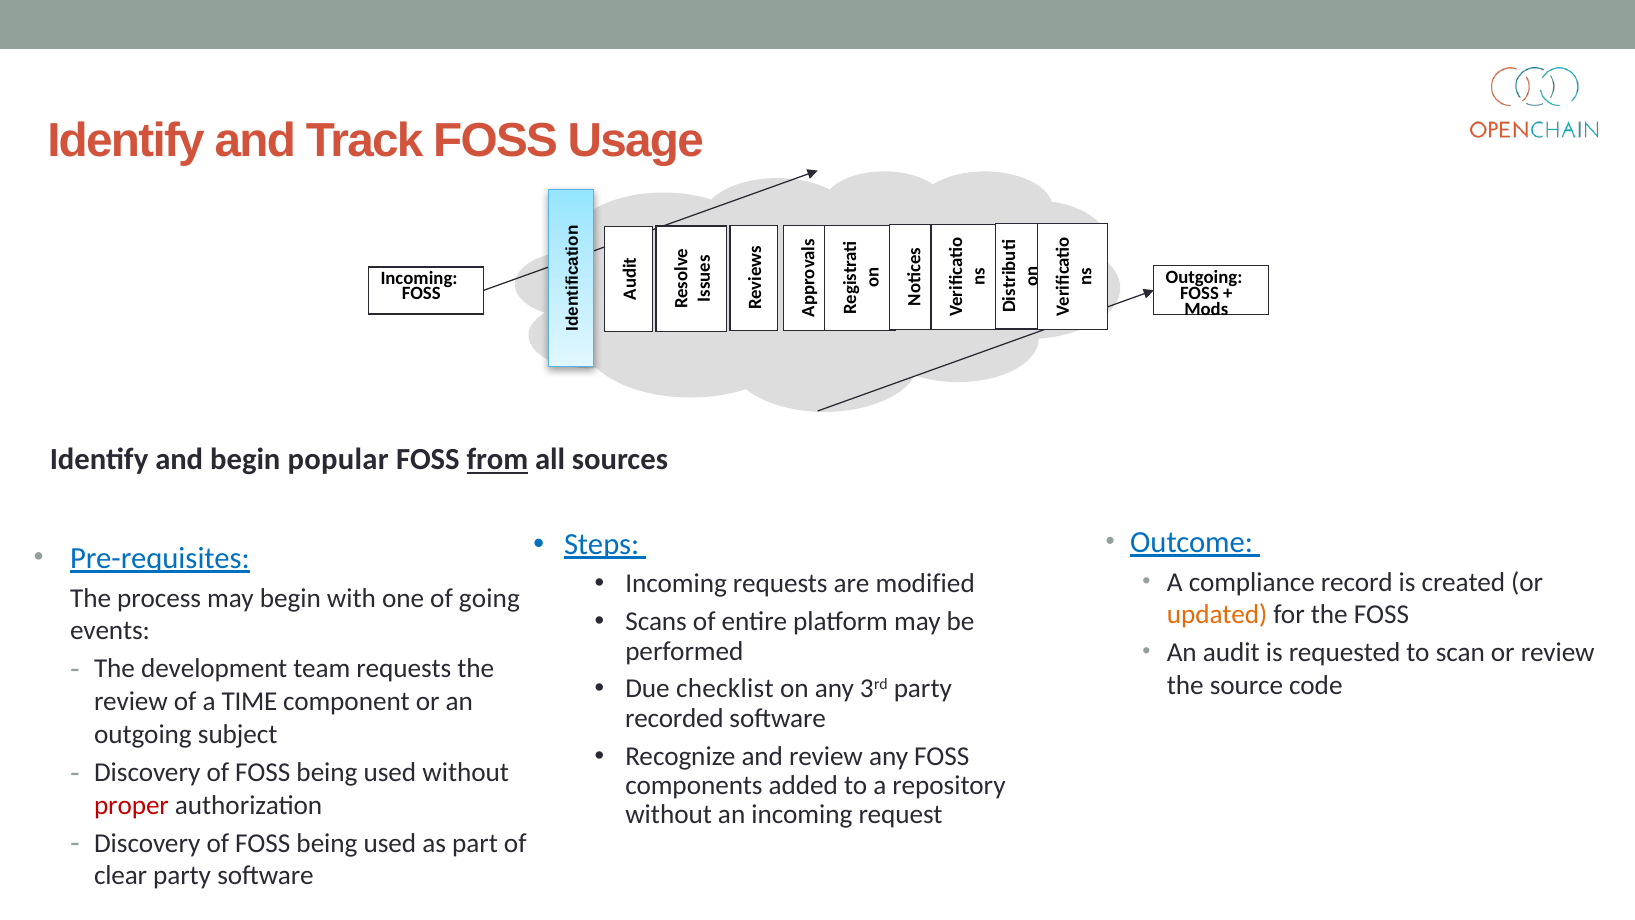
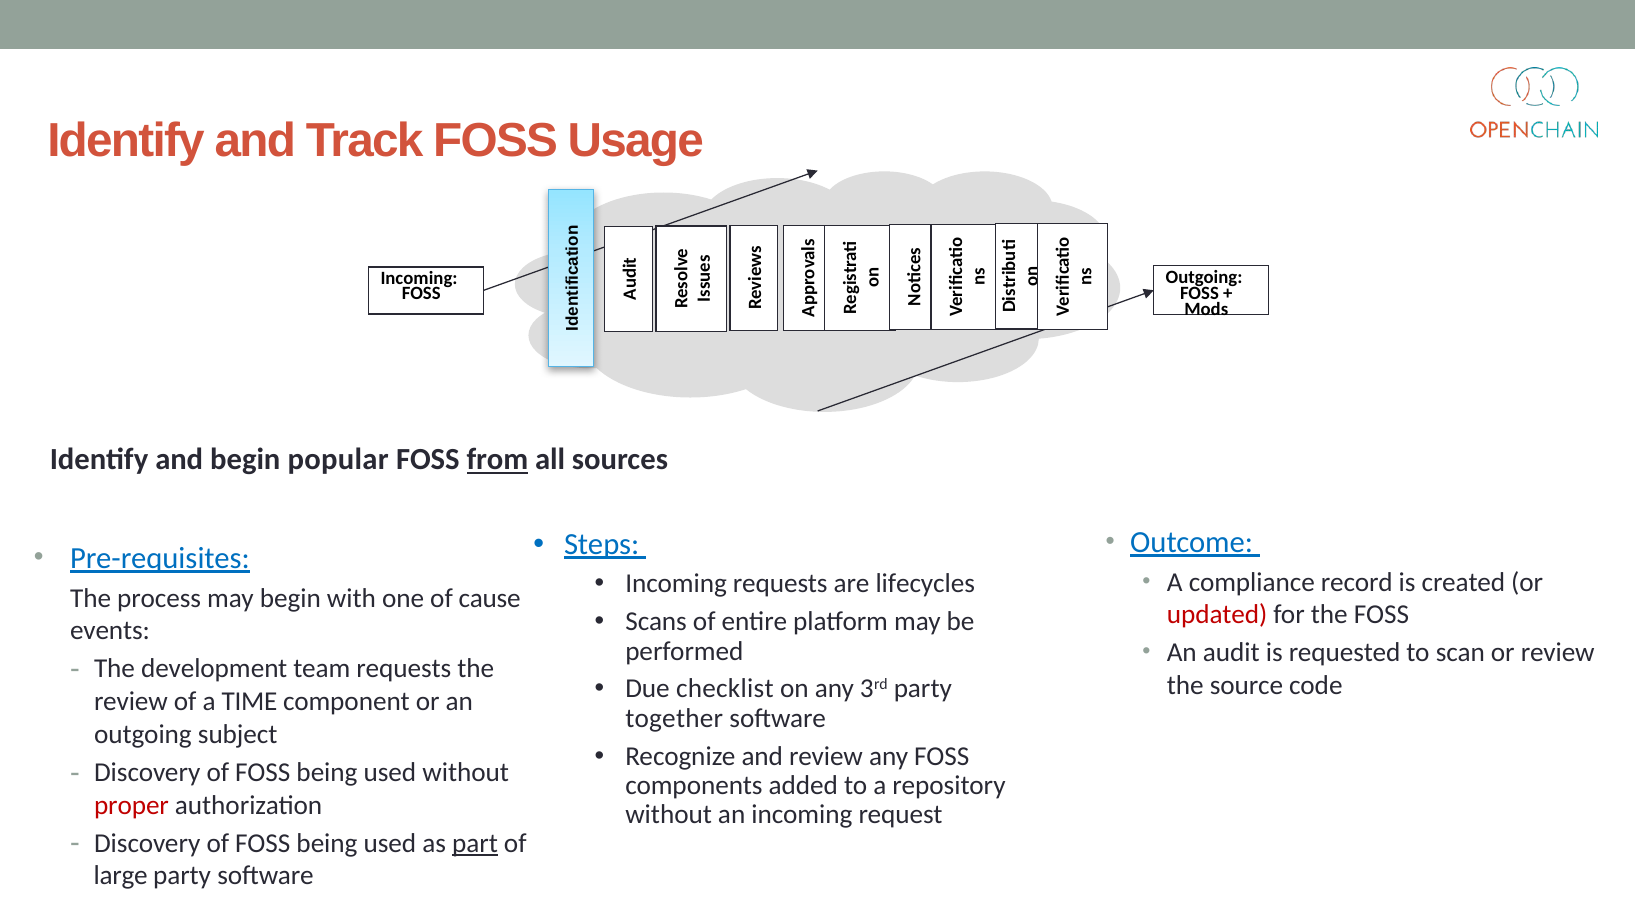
modified: modified -> lifecycles
going: going -> cause
updated colour: orange -> red
recorded: recorded -> together
part underline: none -> present
clear: clear -> large
